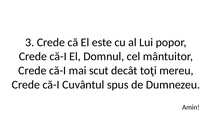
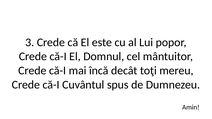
scut: scut -> încă
